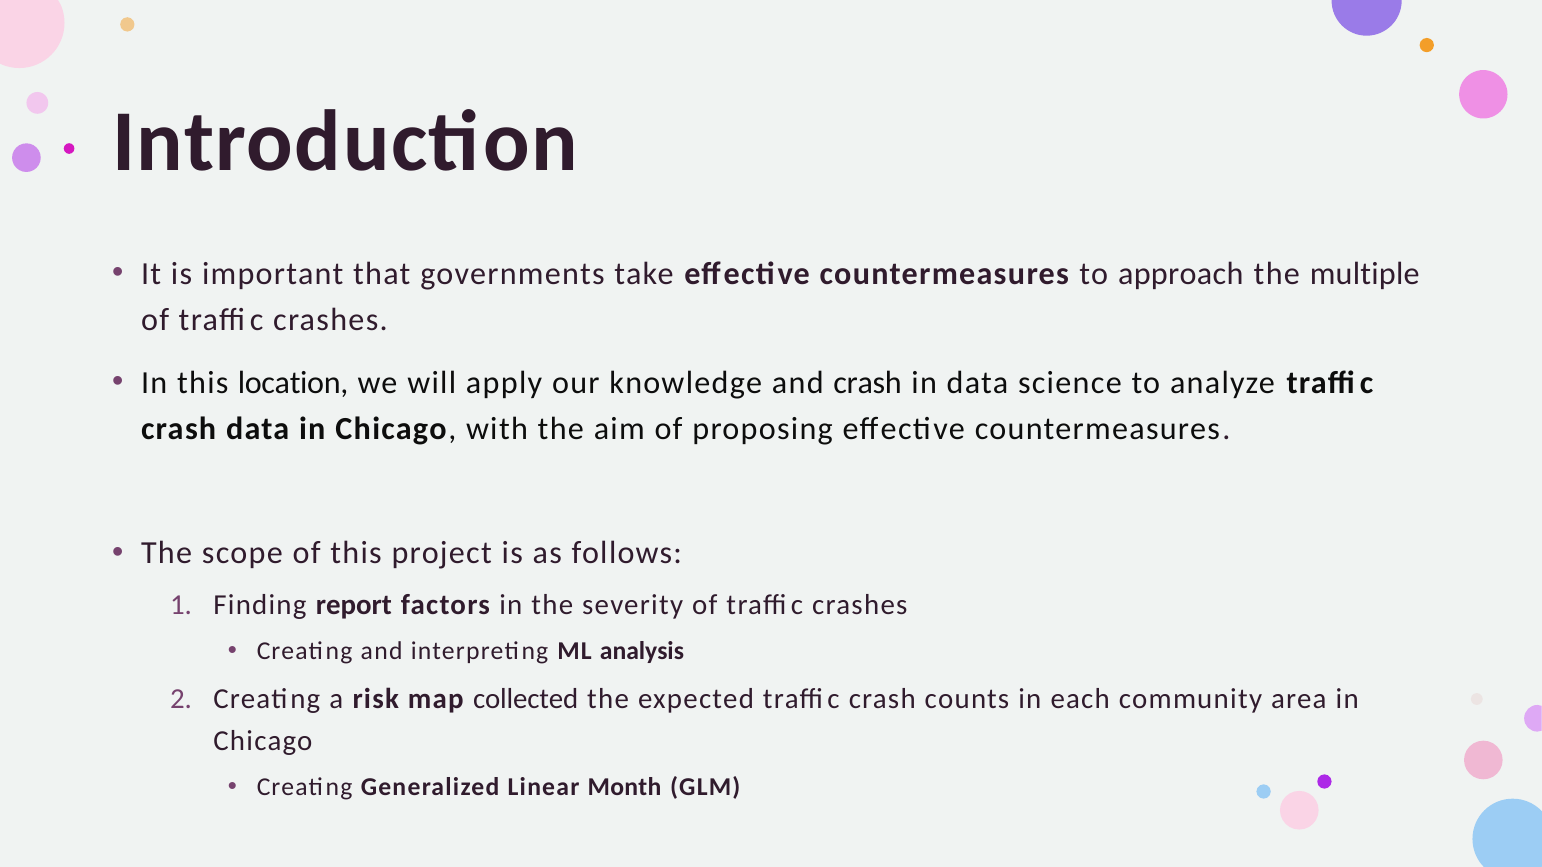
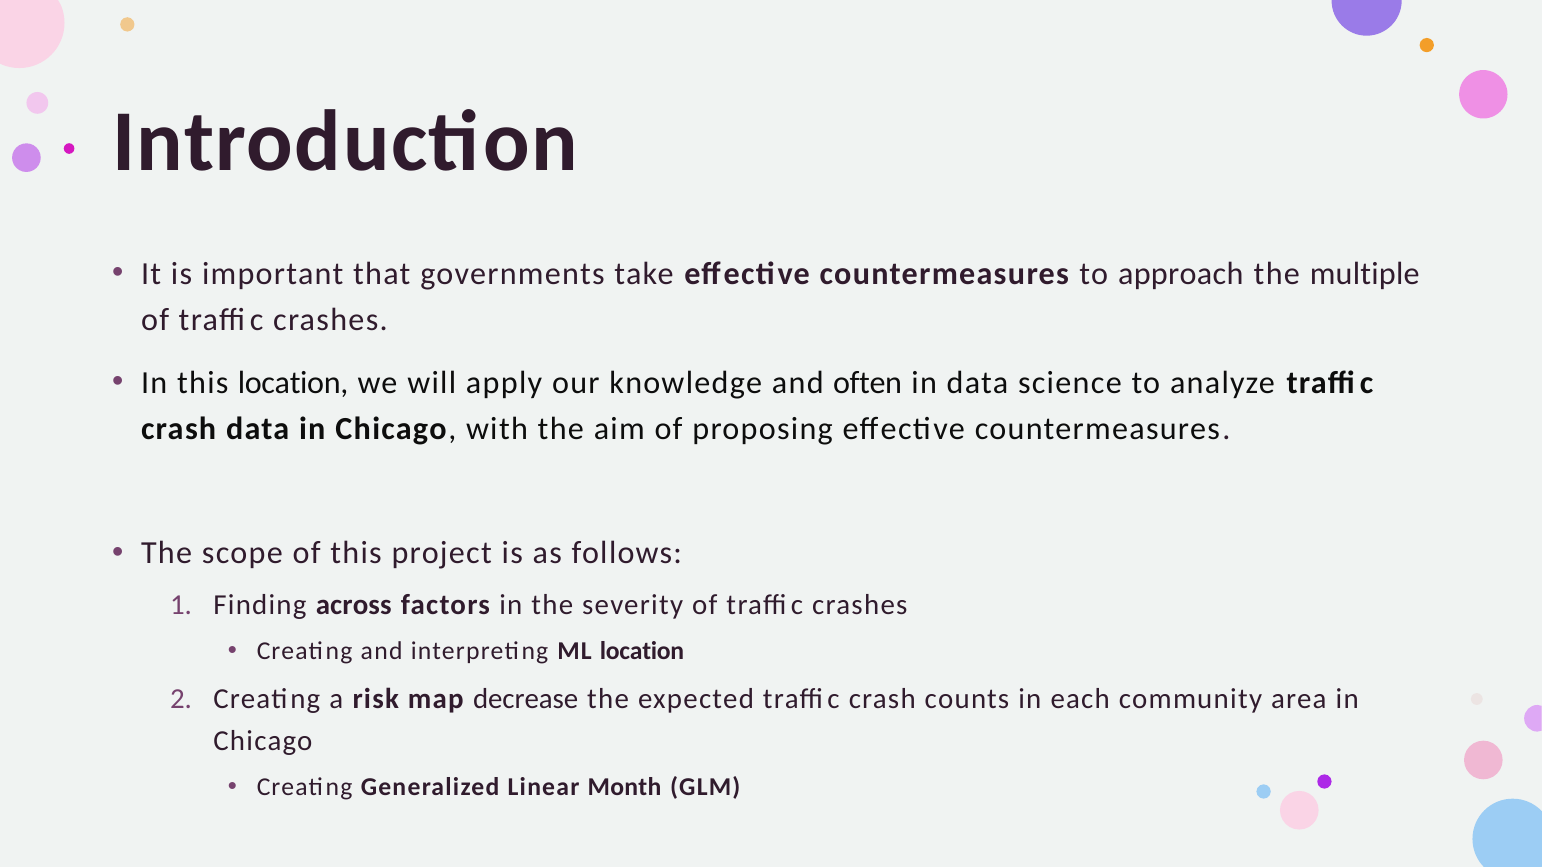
and crash: crash -> often
report: report -> across
ML analysis: analysis -> location
collected: collected -> decrease
